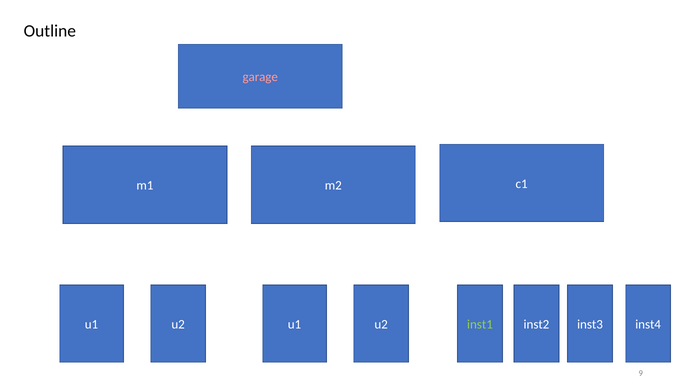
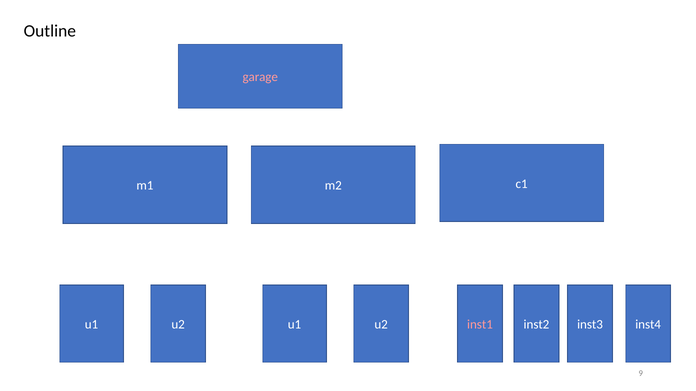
inst1 colour: light green -> pink
